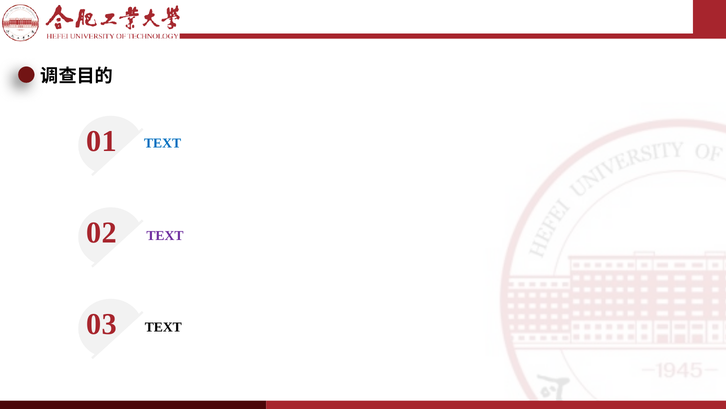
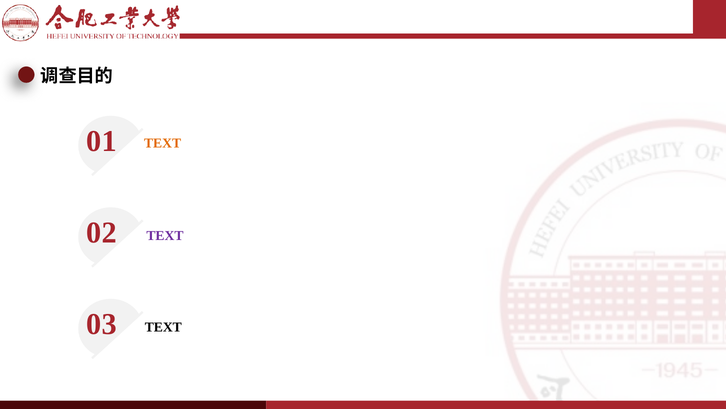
TEXT at (163, 143) colour: blue -> orange
